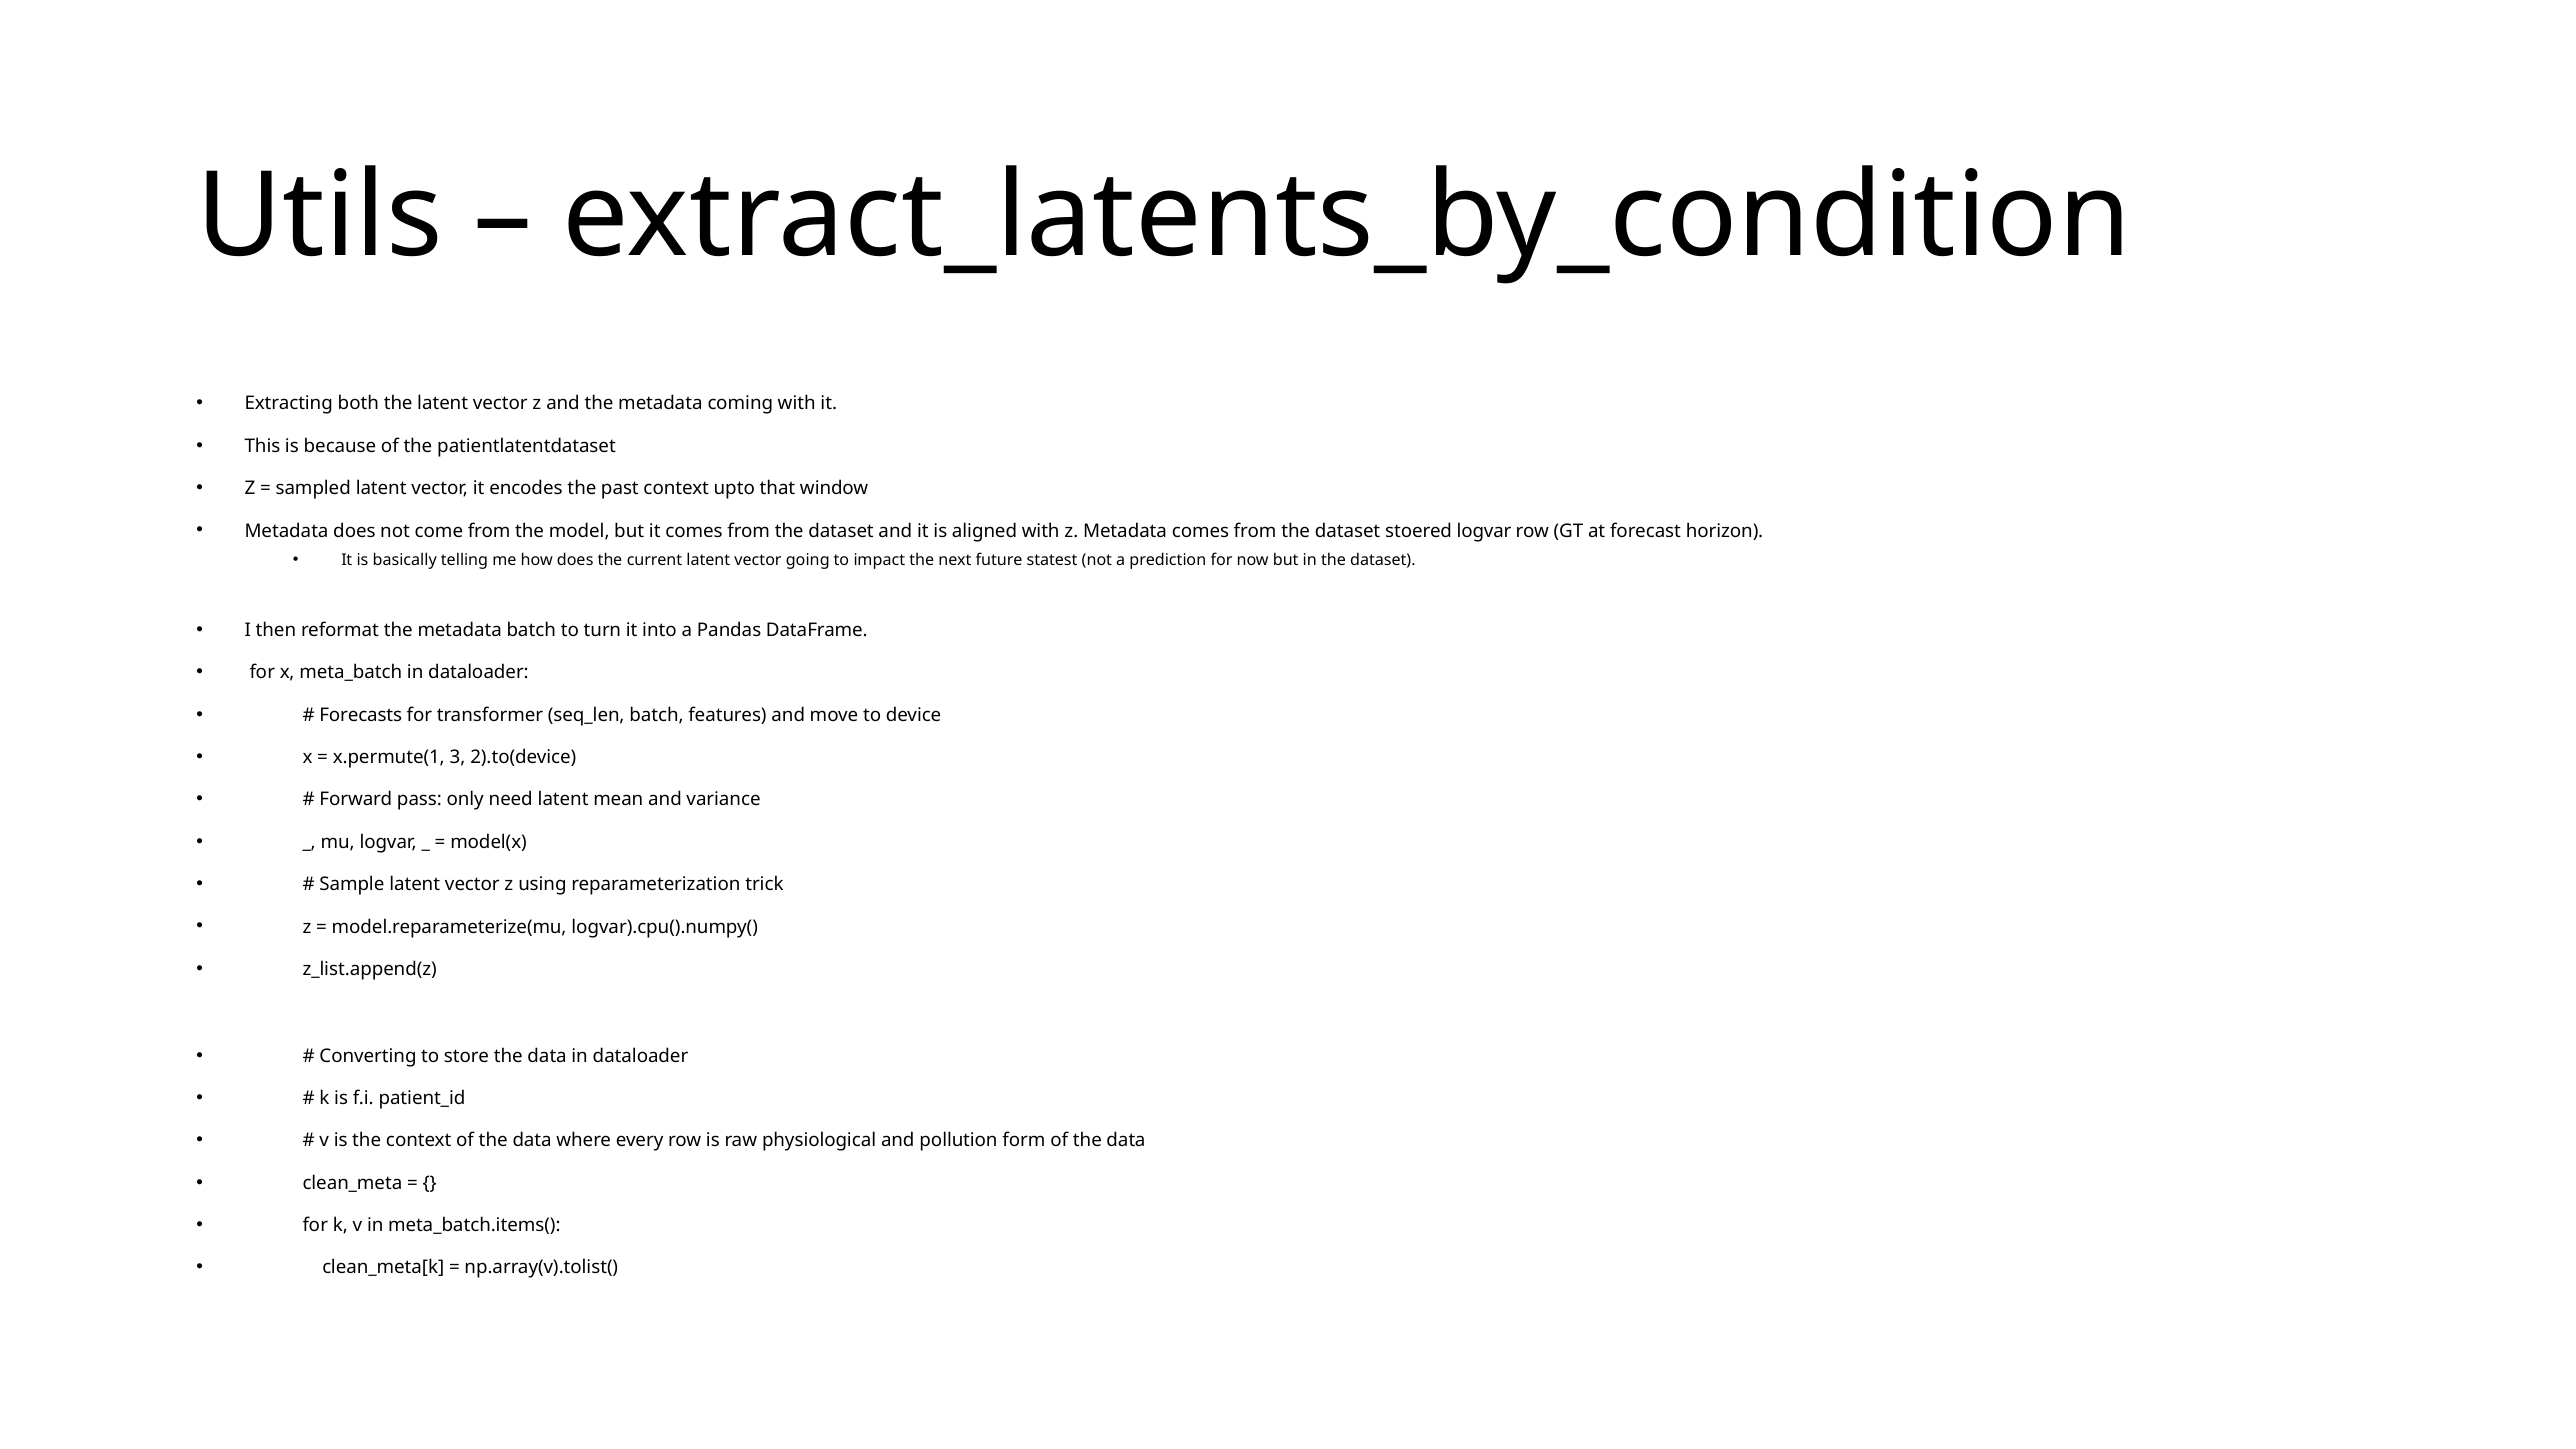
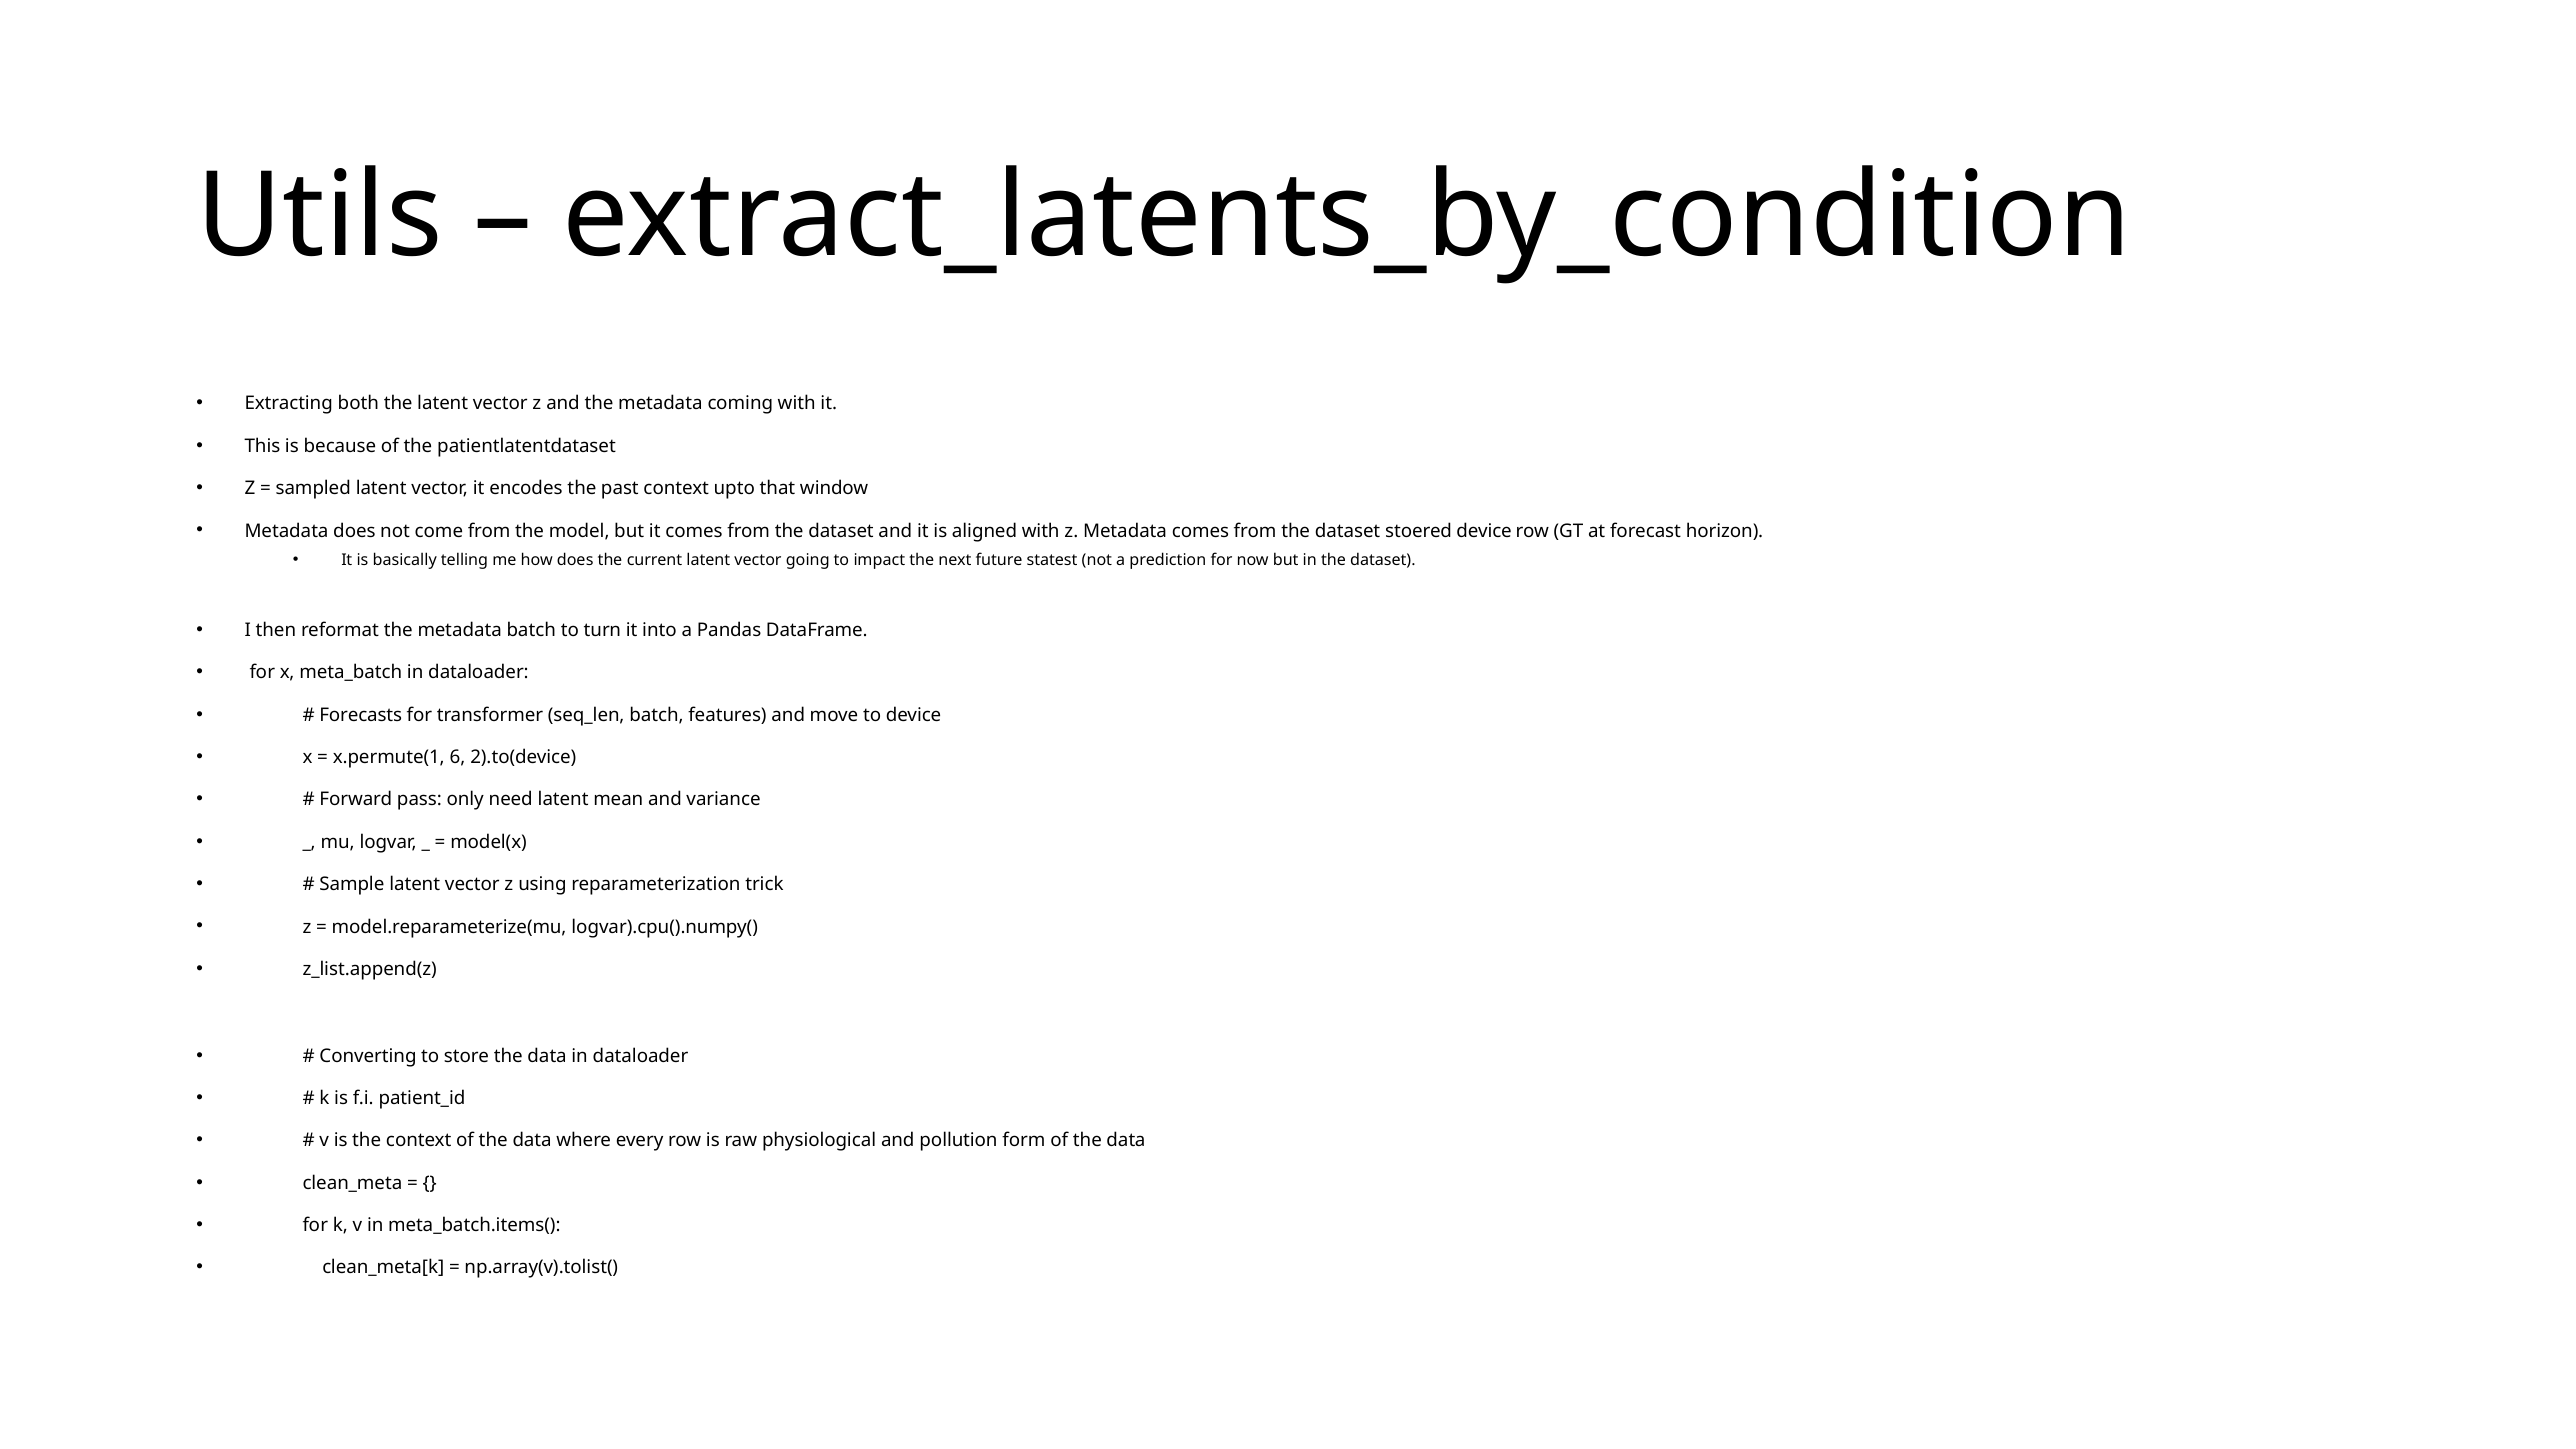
stoered logvar: logvar -> device
3: 3 -> 6
